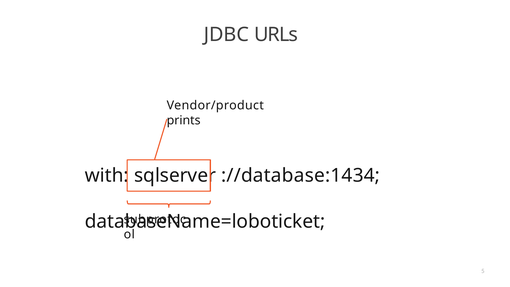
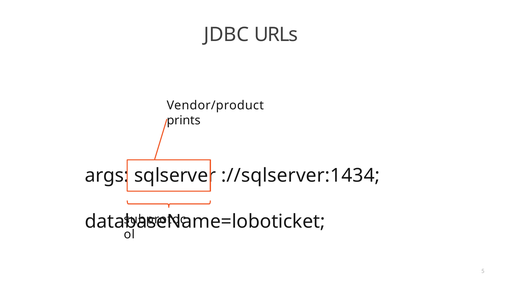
with: with -> args
://database:1434: ://database:1434 -> ://sqlserver:1434
